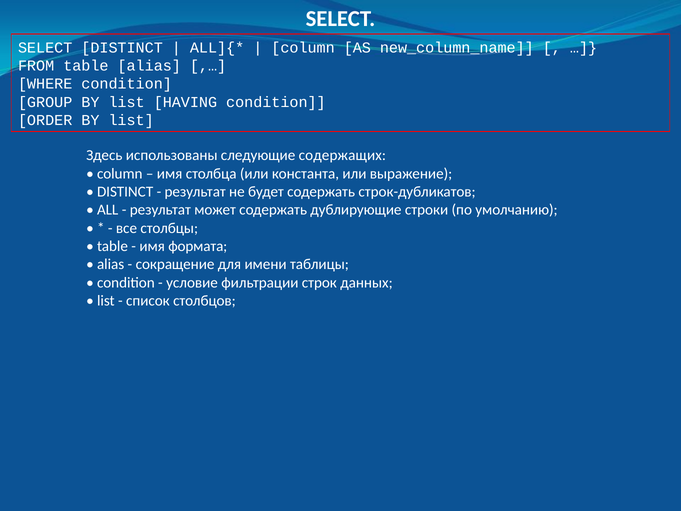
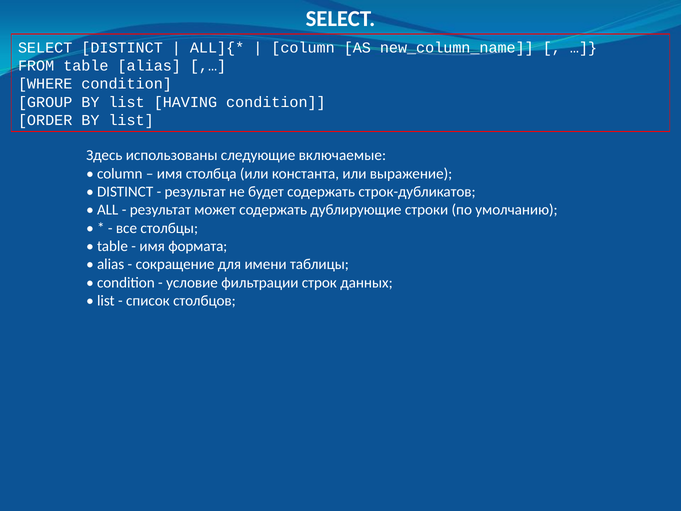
содержащих: содержащих -> включаемые
